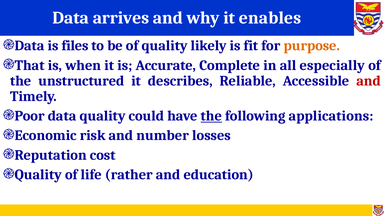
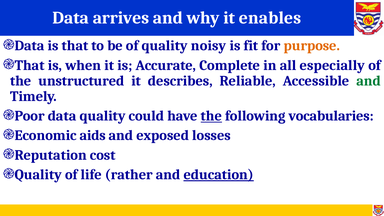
files: files -> that
likely: likely -> noisy
and at (369, 81) colour: red -> green
applications: applications -> vocabularies
risk: risk -> aids
number: number -> exposed
education underline: none -> present
